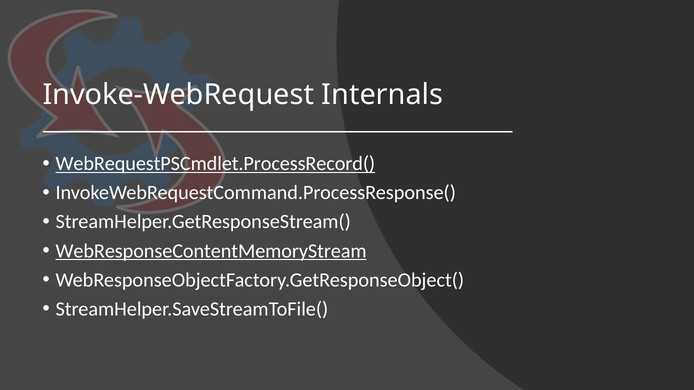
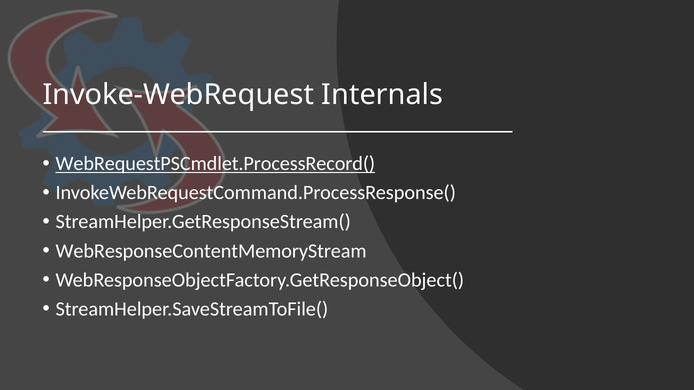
WebResponseContentMemoryStream underline: present -> none
